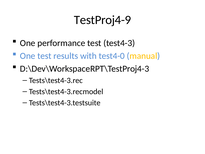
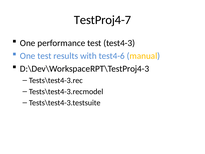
TestProj4-9: TestProj4-9 -> TestProj4-7
test4-0: test4-0 -> test4-6
